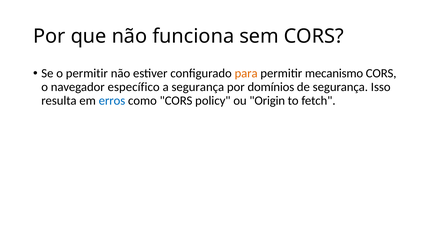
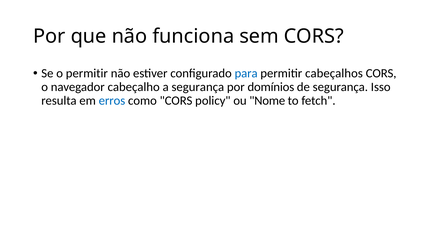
para colour: orange -> blue
mecanismo: mecanismo -> cabeçalhos
específico: específico -> cabeçalho
Origin: Origin -> Nome
